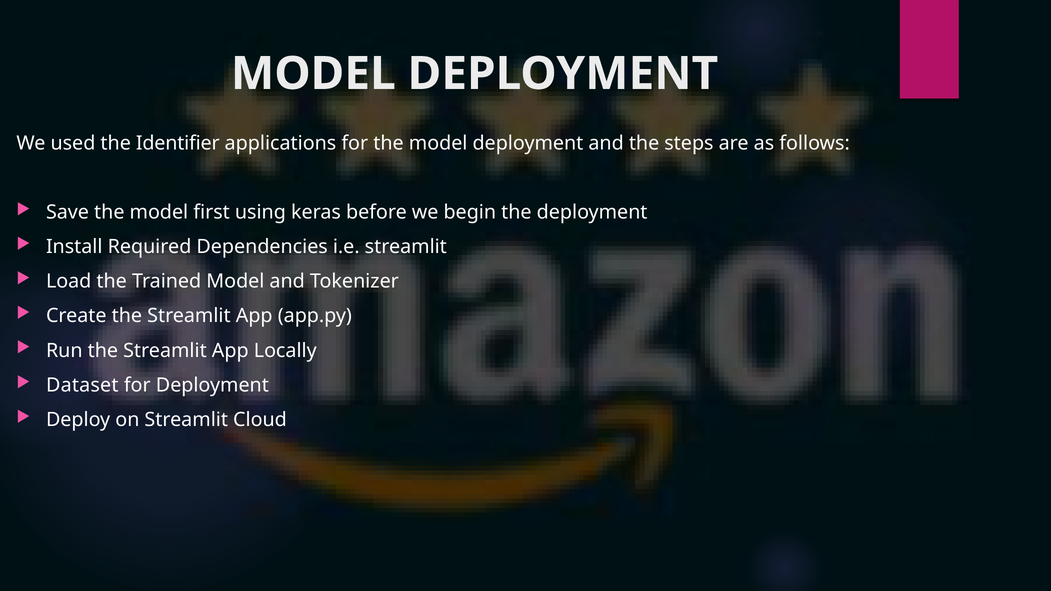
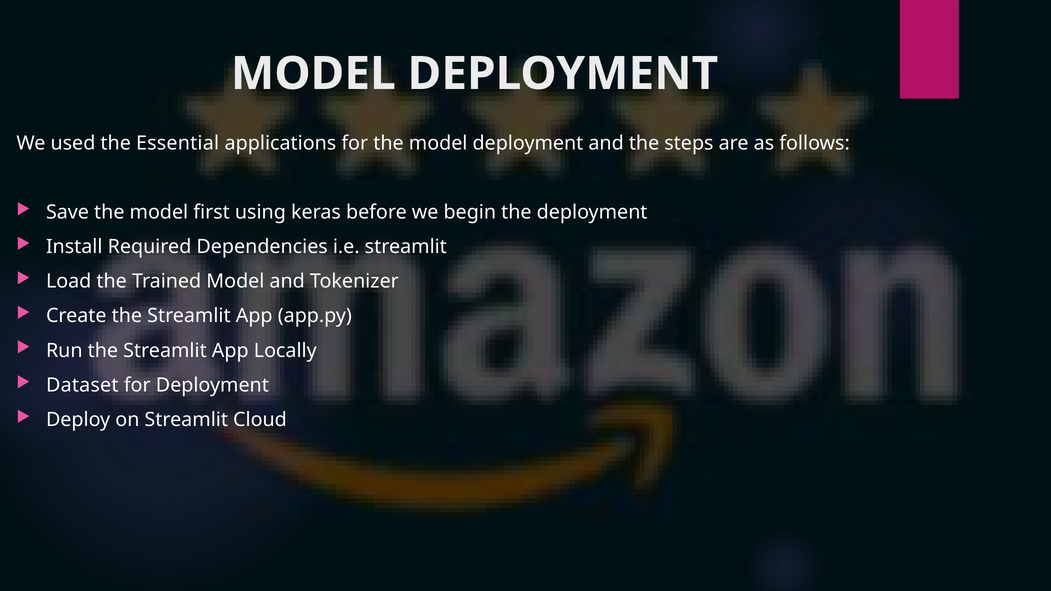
Identifier: Identifier -> Essential
